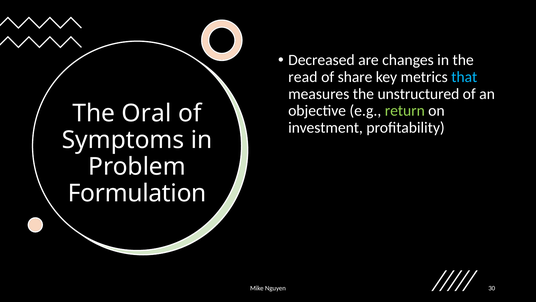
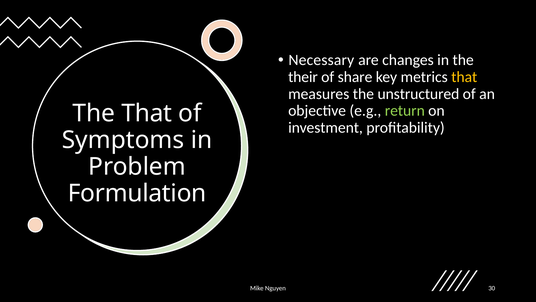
Decreased: Decreased -> Necessary
read: read -> their
that at (464, 77) colour: light blue -> yellow
The Oral: Oral -> That
